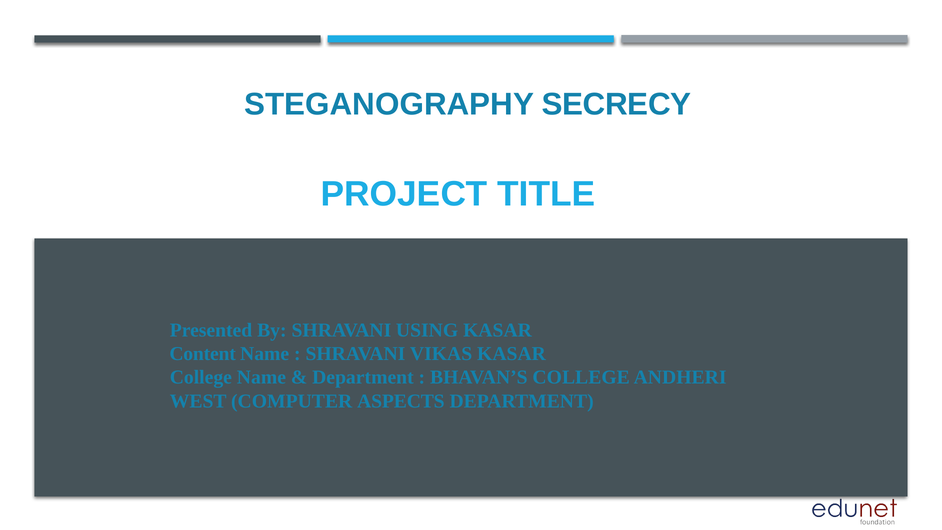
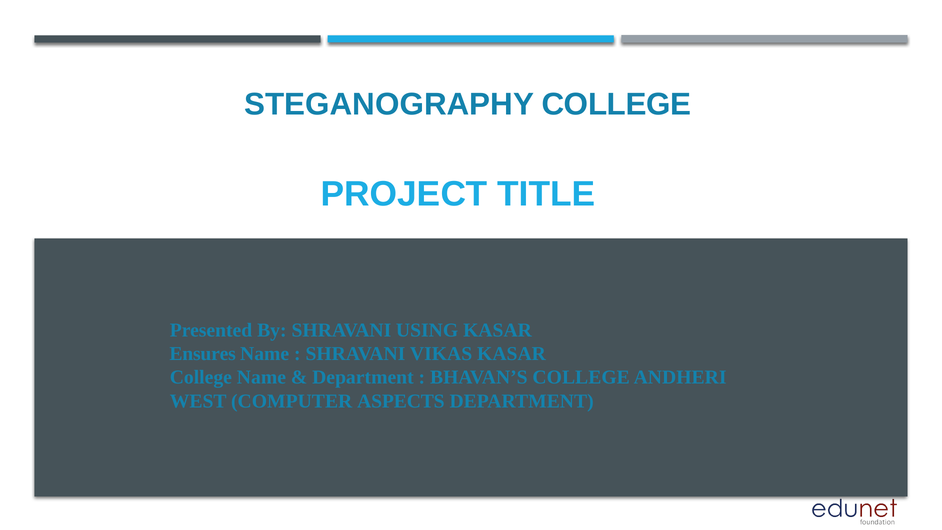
STEGANOGRAPHY SECRECY: SECRECY -> COLLEGE
Content: Content -> Ensures
